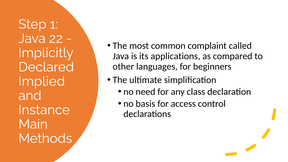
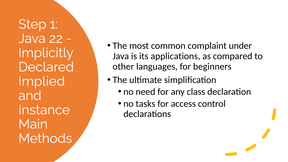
called: called -> under
basis: basis -> tasks
